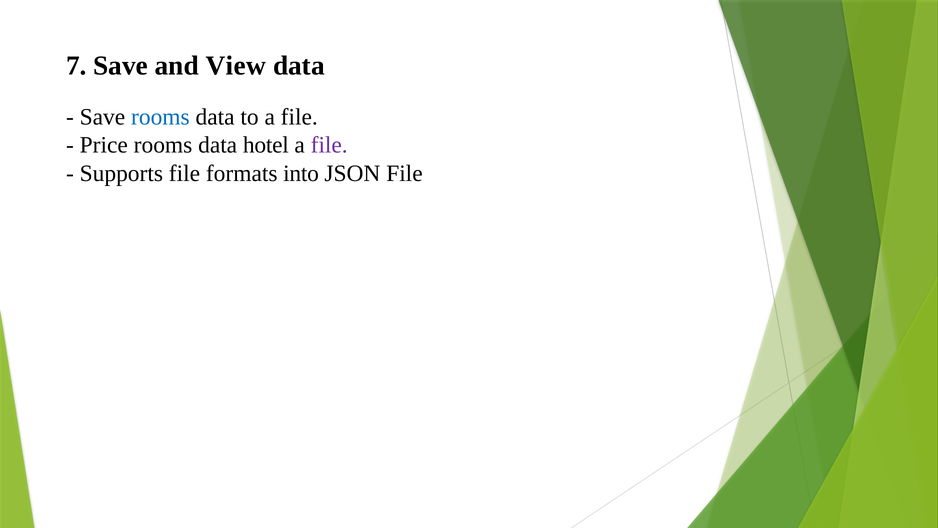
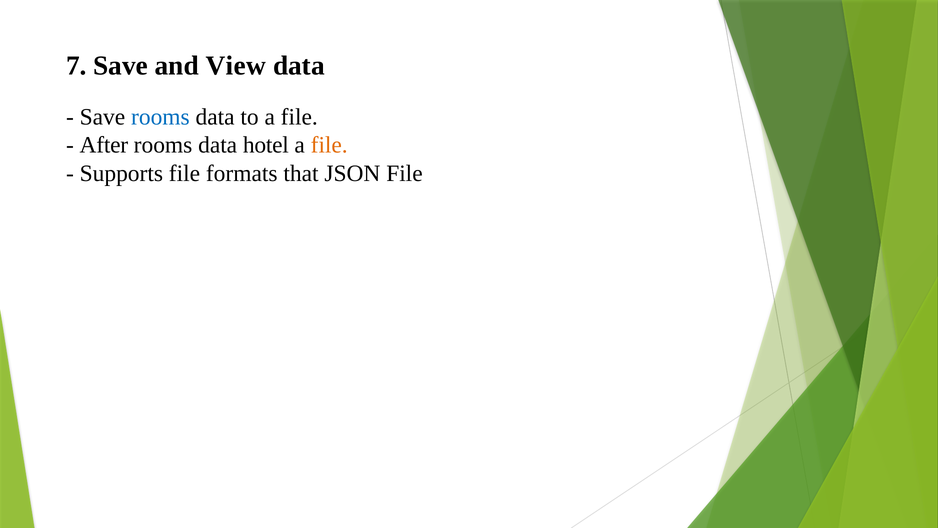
Price: Price -> After
file at (329, 145) colour: purple -> orange
into: into -> that
